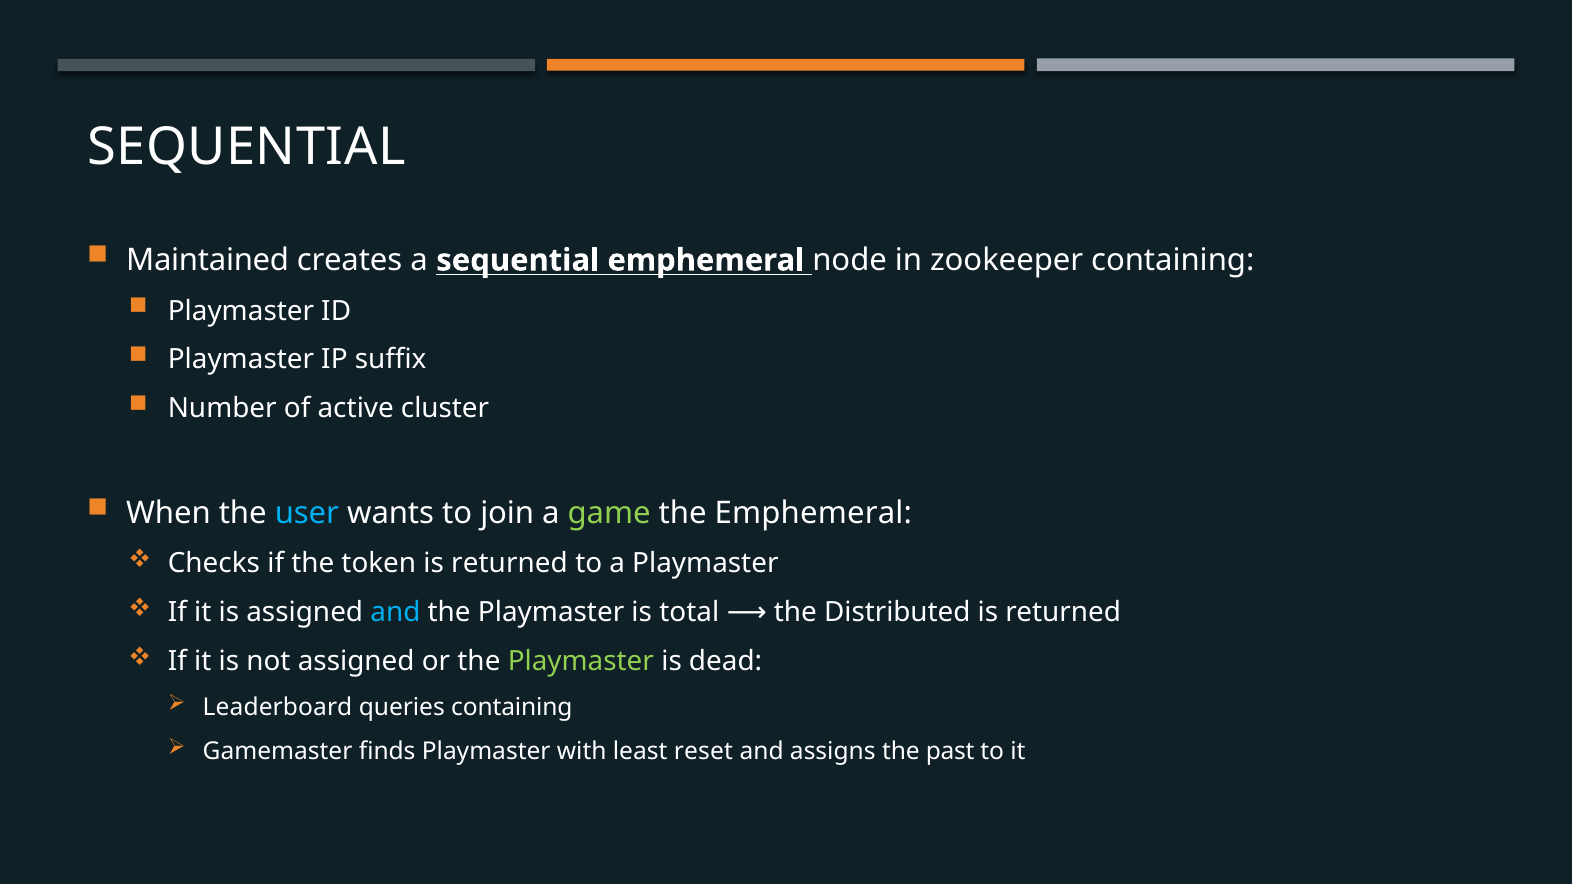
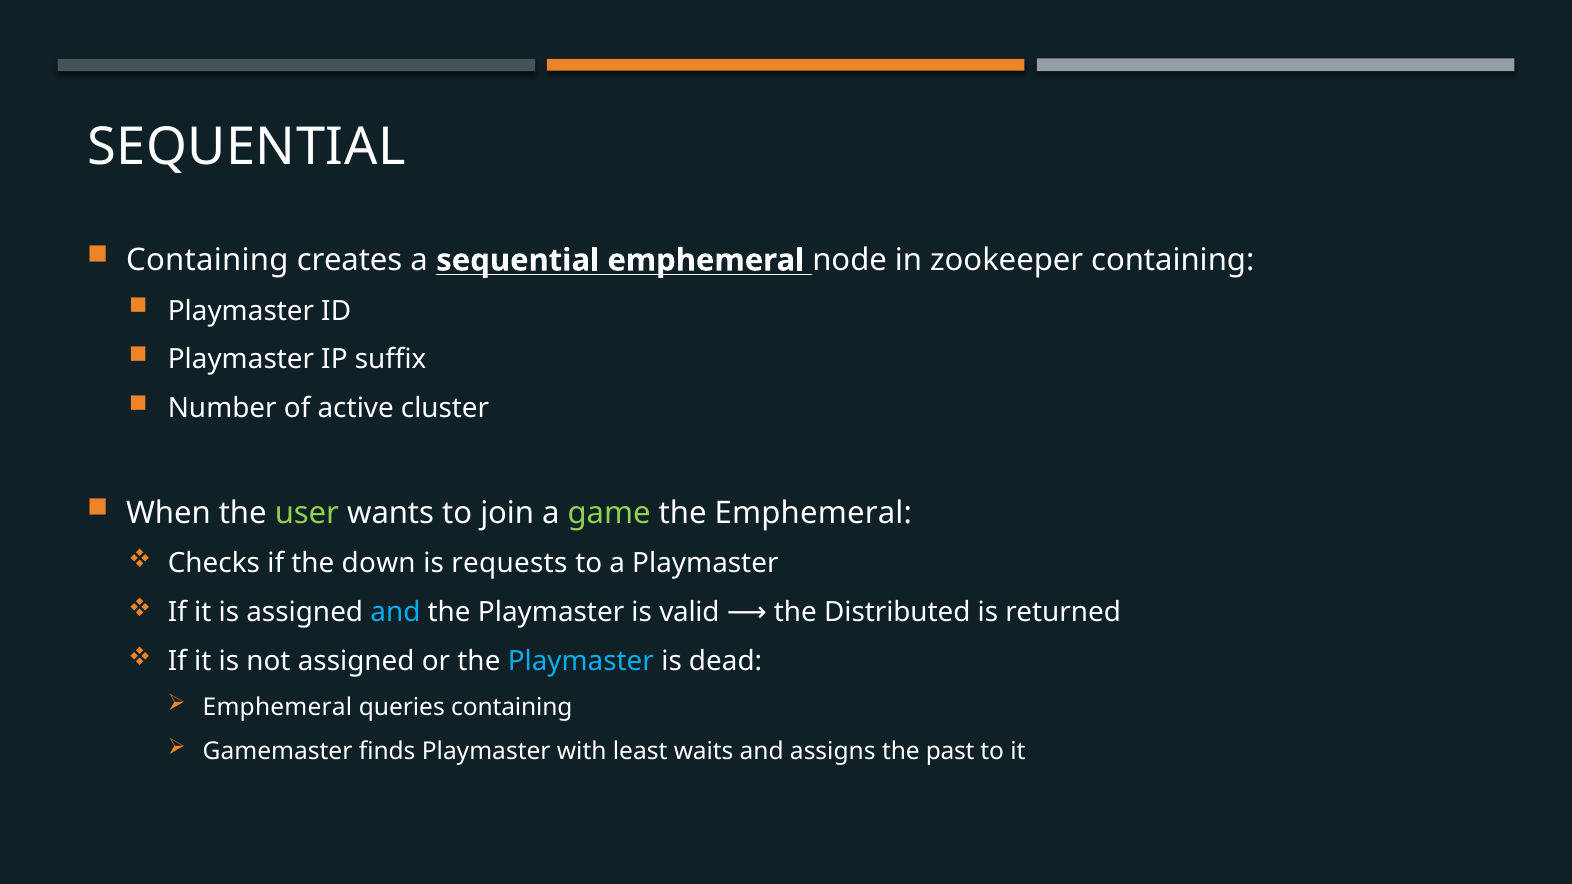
Maintained at (208, 260): Maintained -> Containing
user colour: light blue -> light green
token: token -> down
returned at (510, 564): returned -> requests
total: total -> valid
Playmaster at (581, 661) colour: light green -> light blue
Leaderboard at (278, 707): Leaderboard -> Emphemeral
reset: reset -> waits
